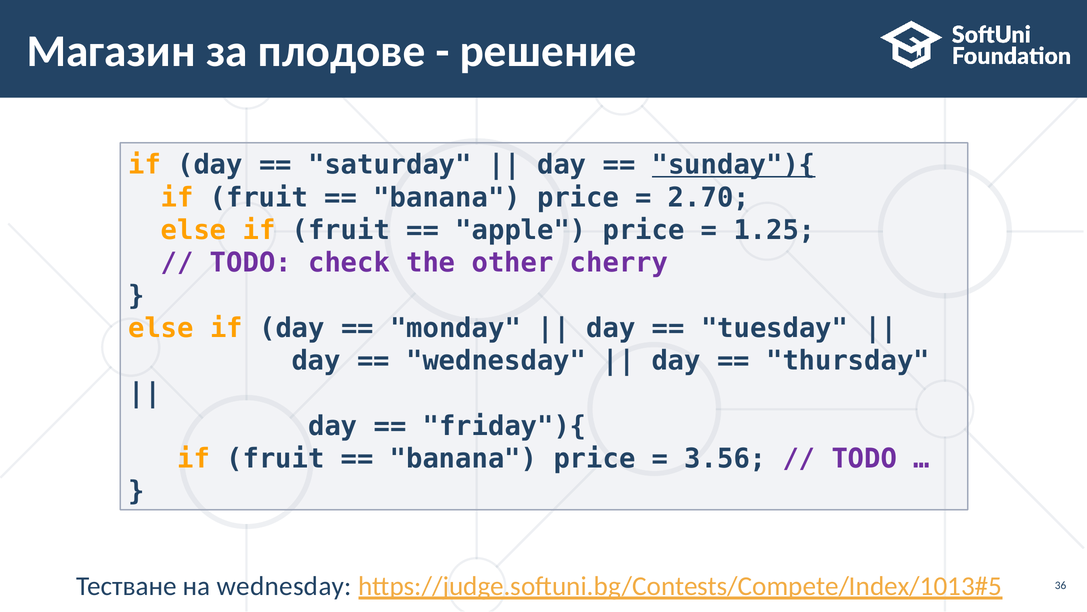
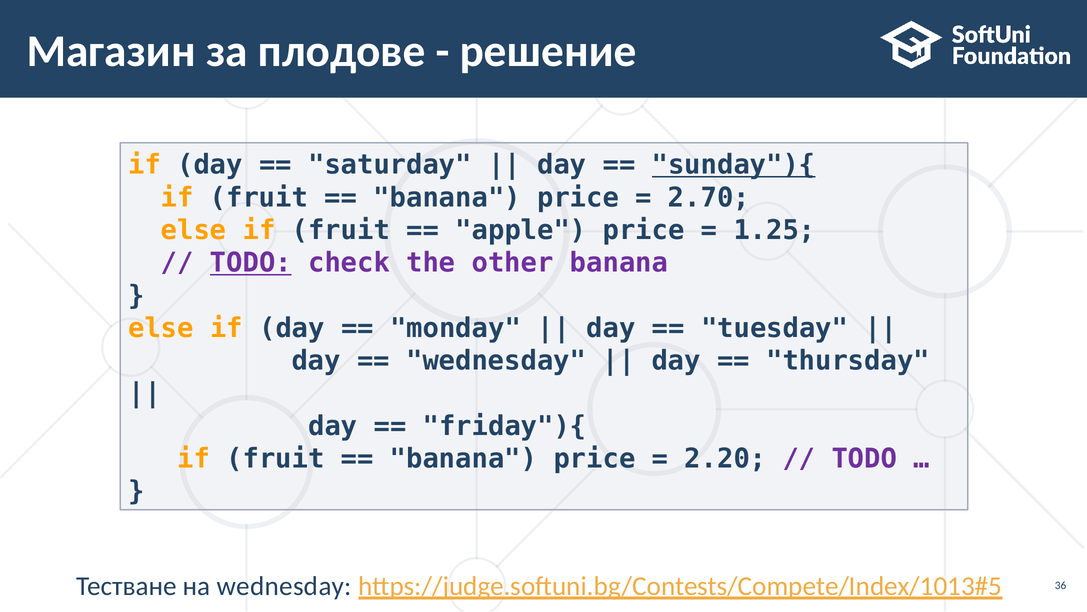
TODO at (251, 263) underline: none -> present
other cherry: cherry -> banana
3.56: 3.56 -> 2.20
